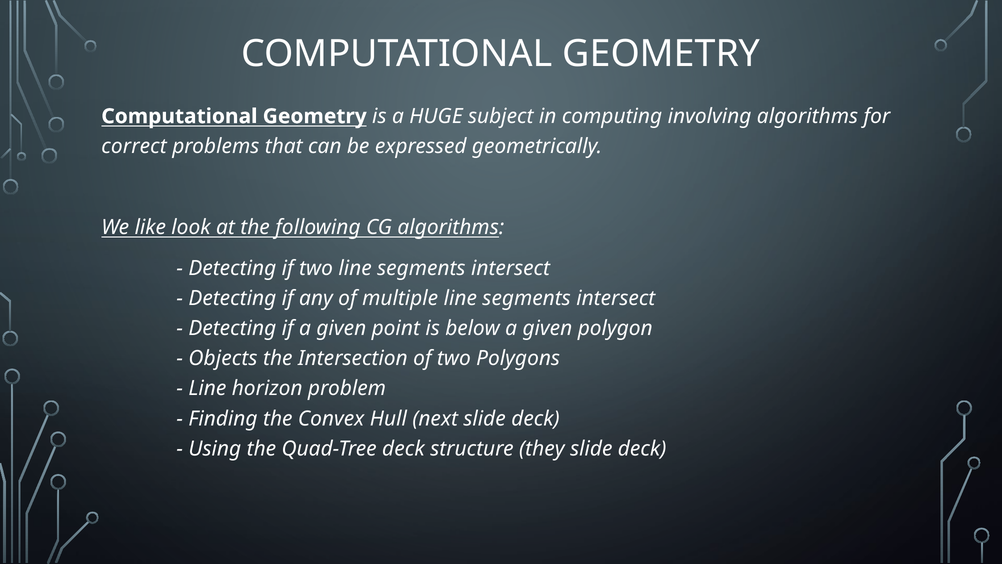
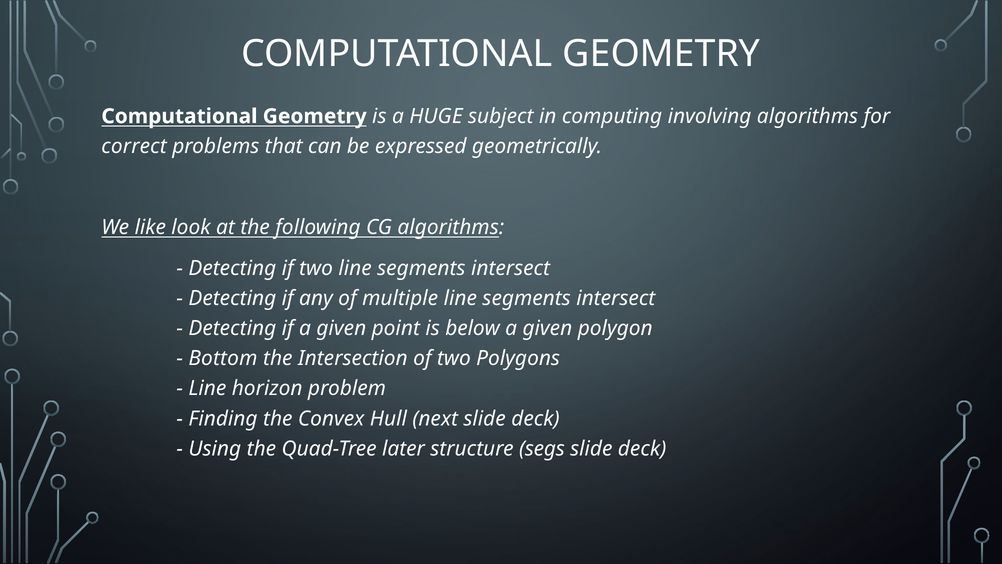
Objects: Objects -> Bottom
Quad-Tree deck: deck -> later
they: they -> segs
